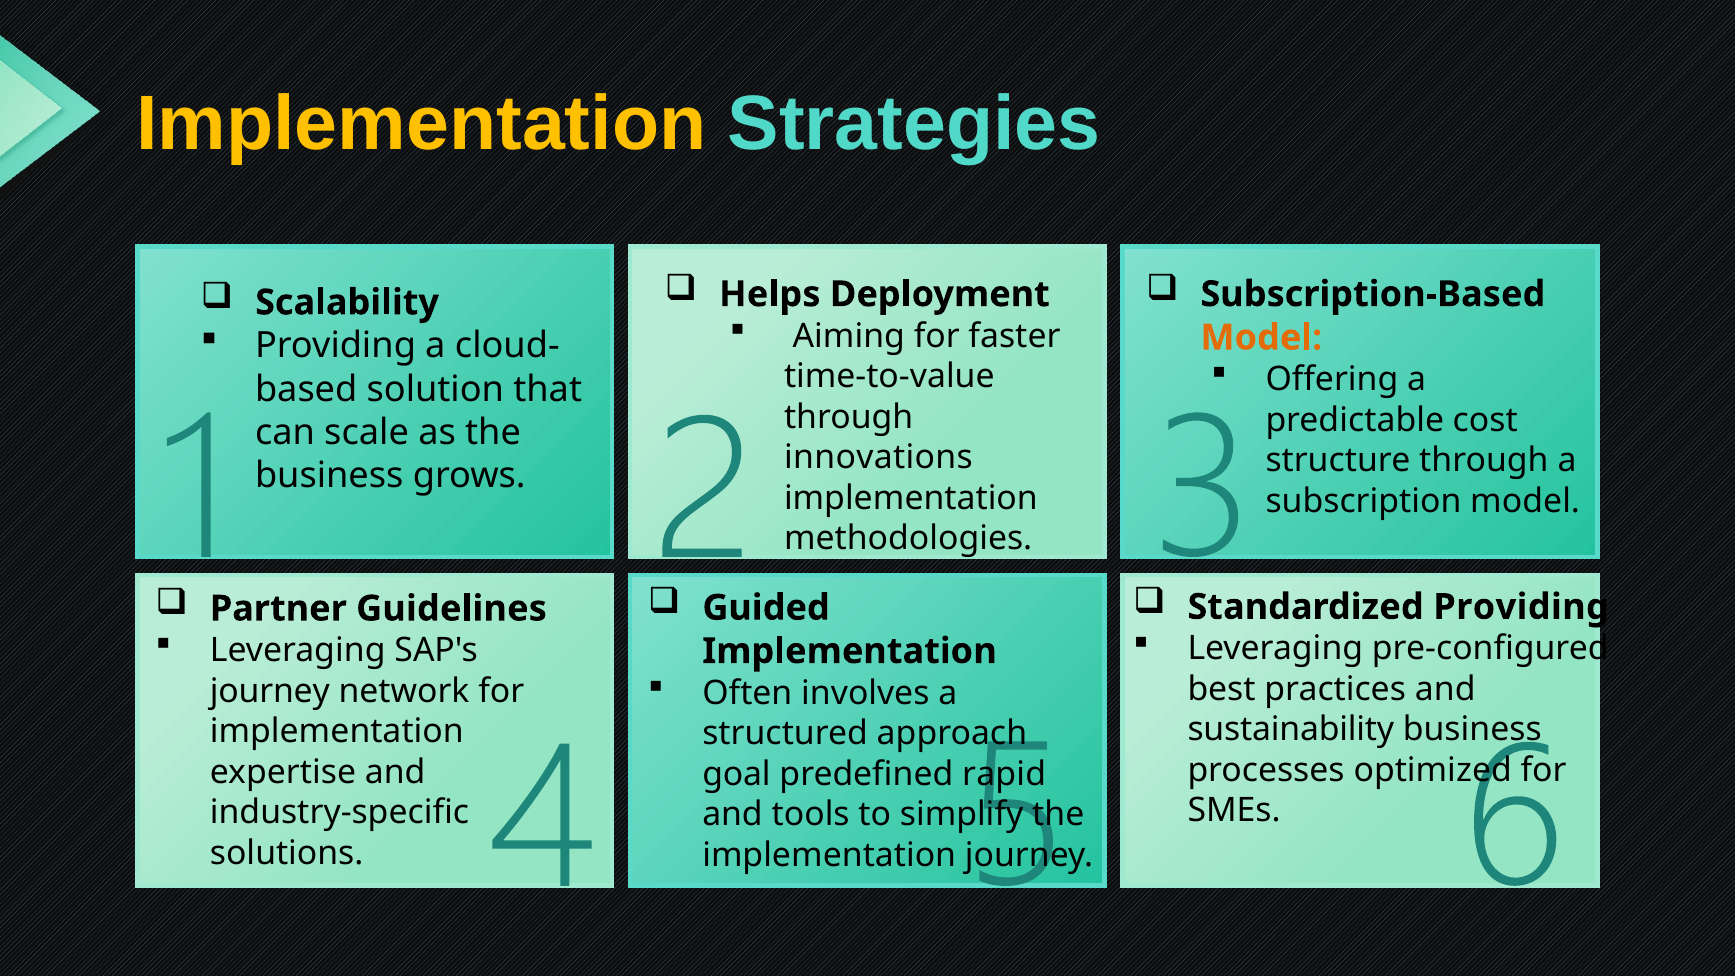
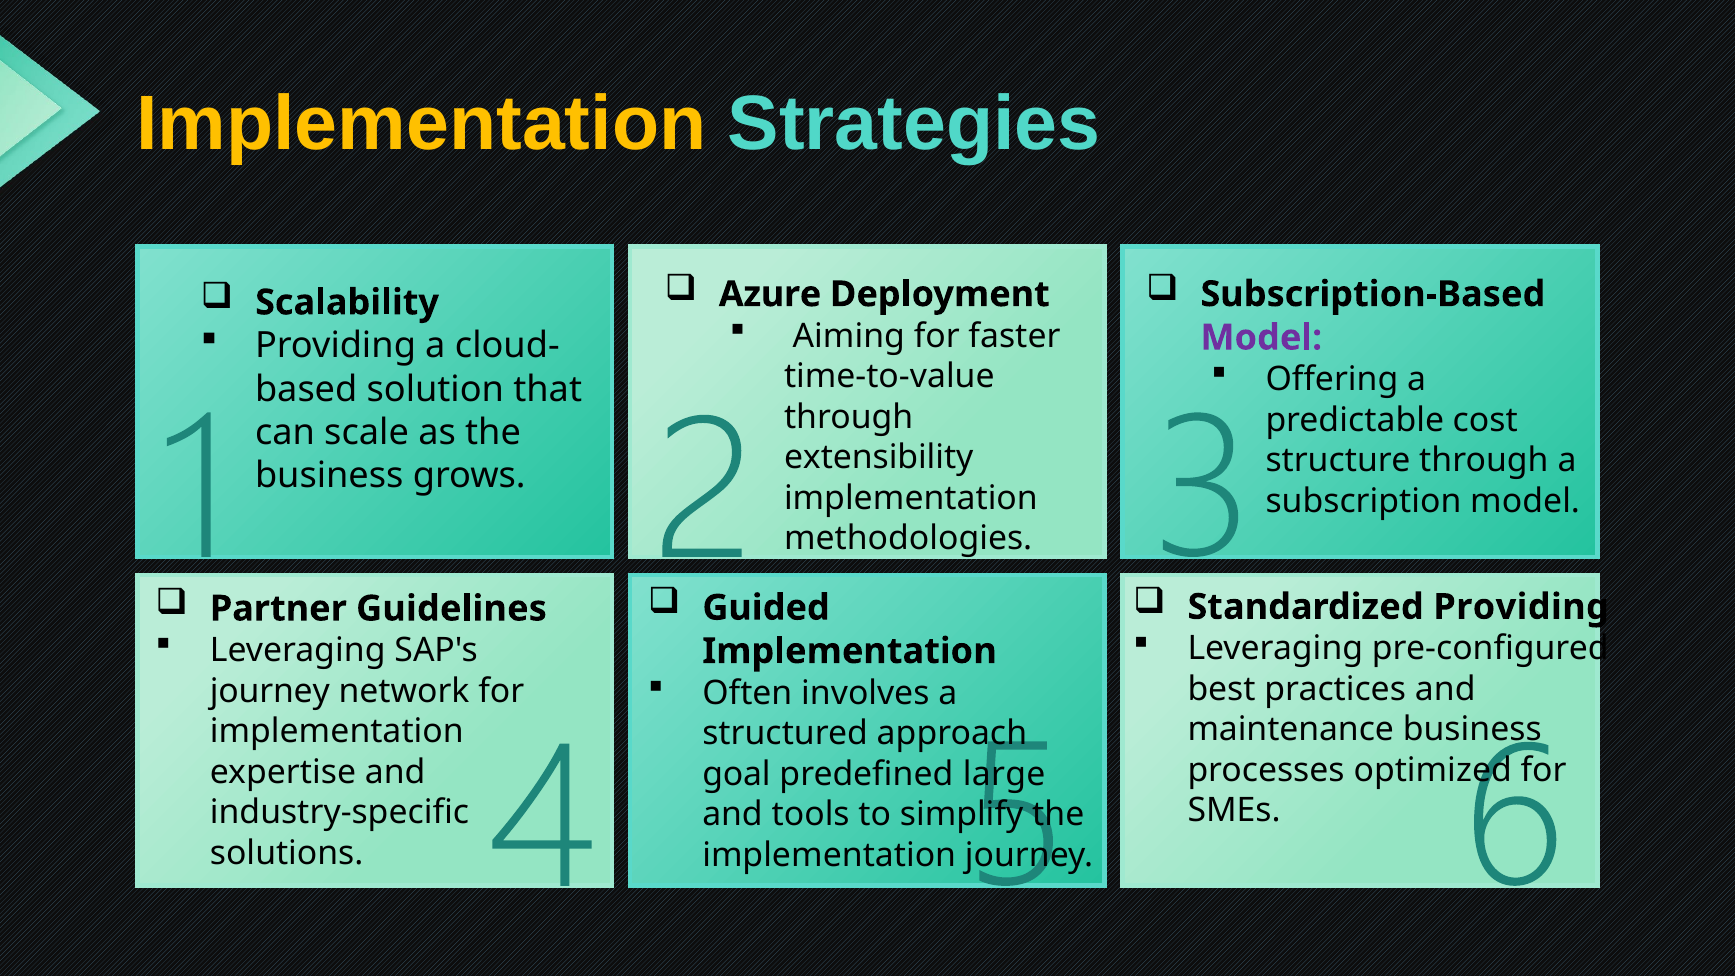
Helps: Helps -> Azure
Model at (1261, 338) colour: orange -> purple
innovations: innovations -> extensibility
sustainability: sustainability -> maintenance
rapid: rapid -> large
